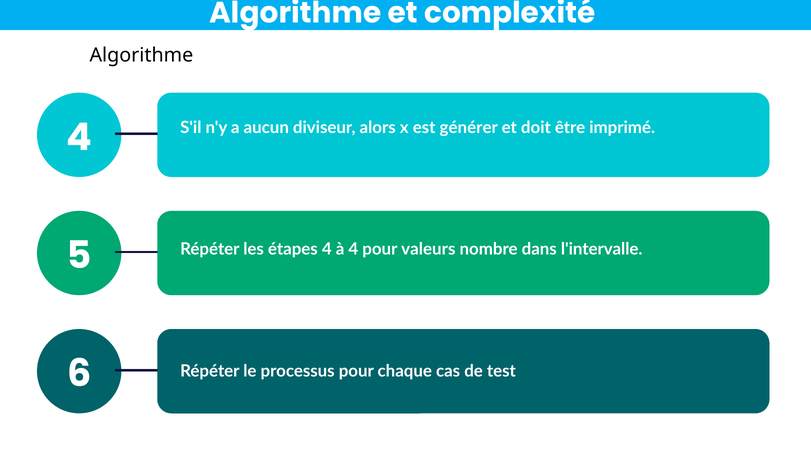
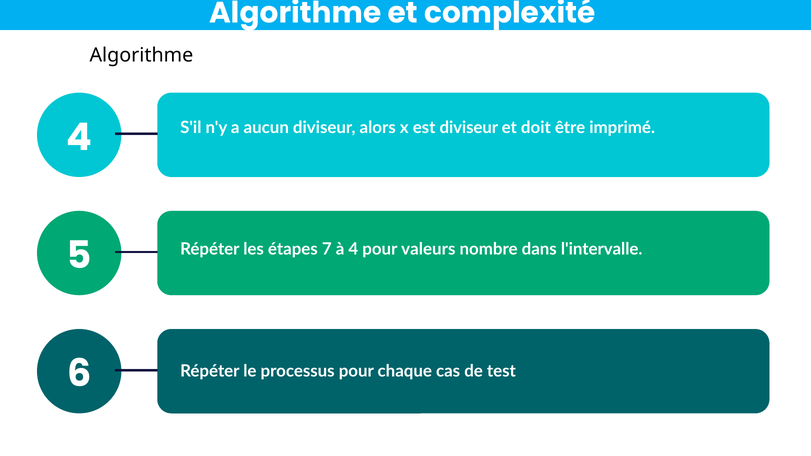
est générer: générer -> diviseur
étapes 4: 4 -> 7
